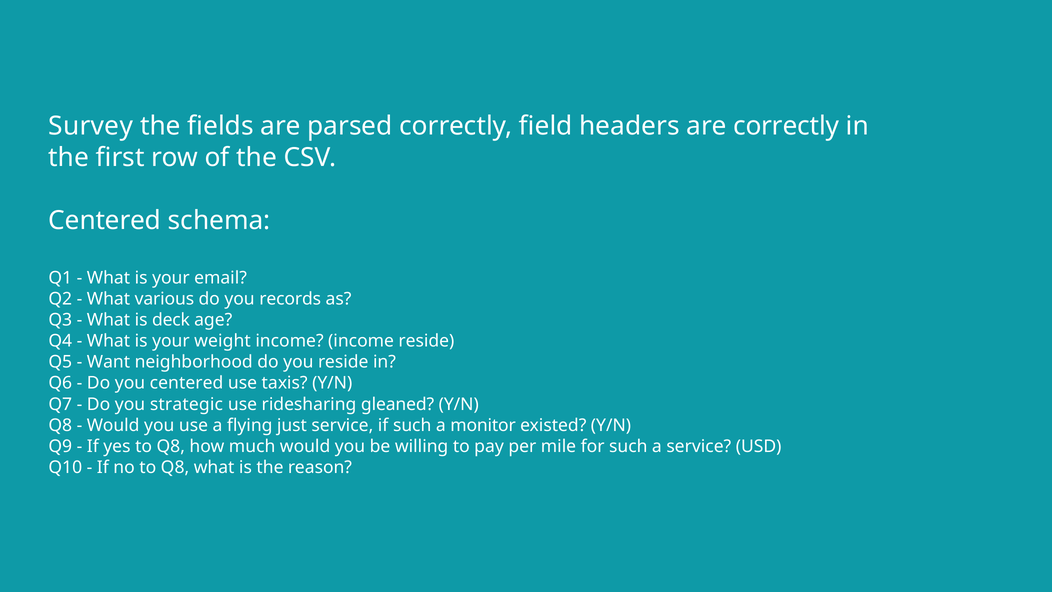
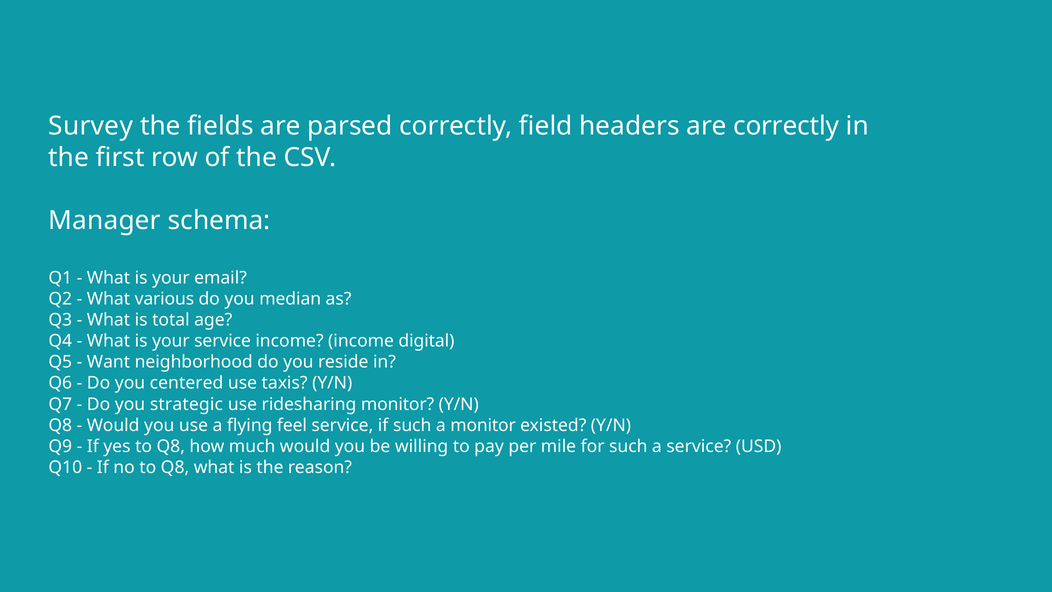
Centered at (105, 221): Centered -> Manager
records: records -> median
deck: deck -> total
your weight: weight -> service
income reside: reside -> digital
ridesharing gleaned: gleaned -> monitor
just: just -> feel
